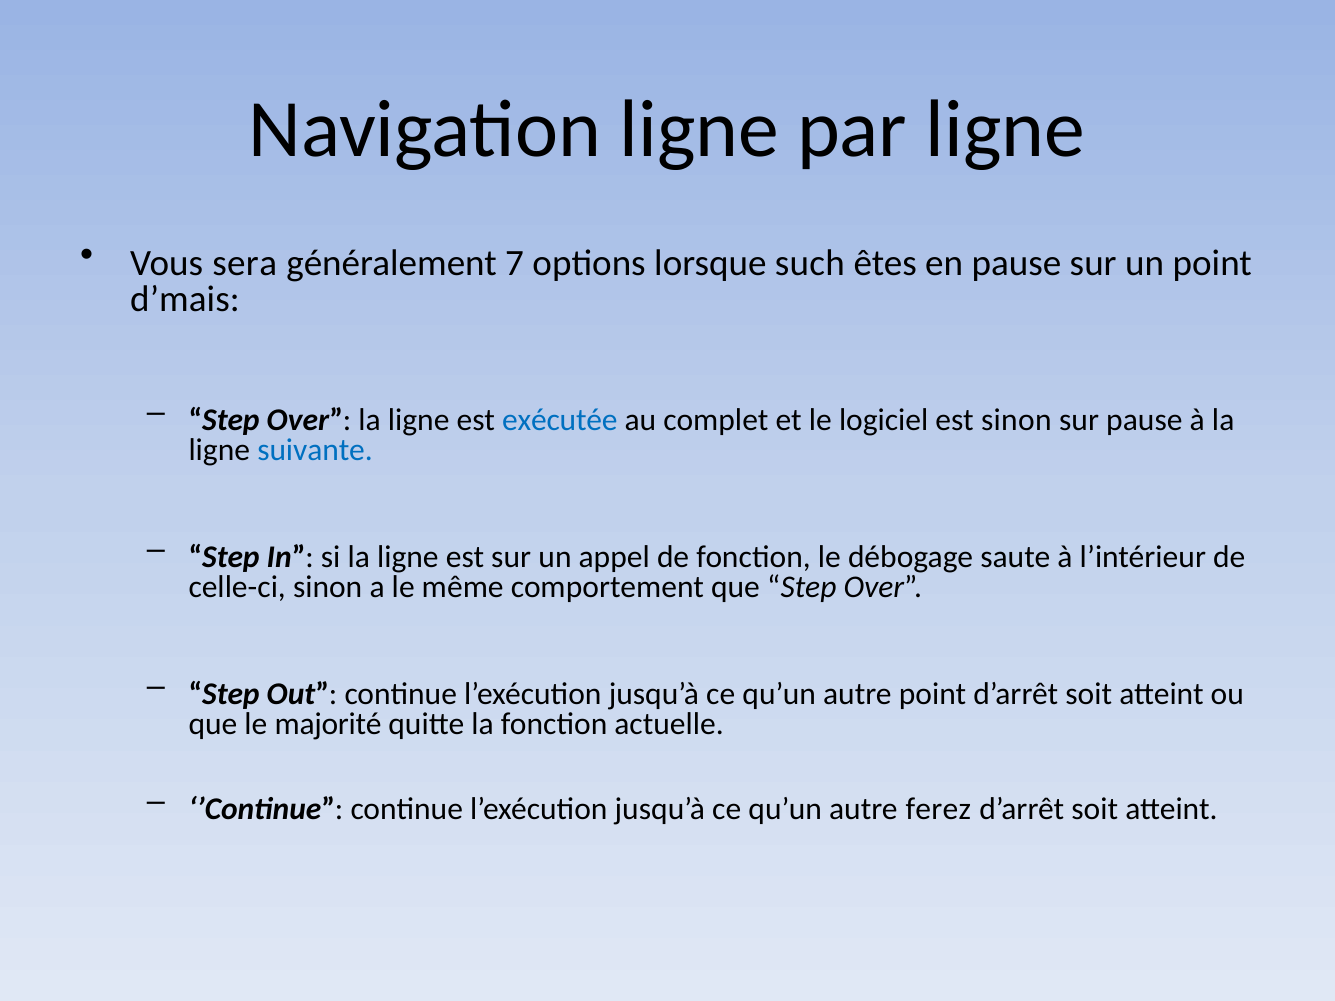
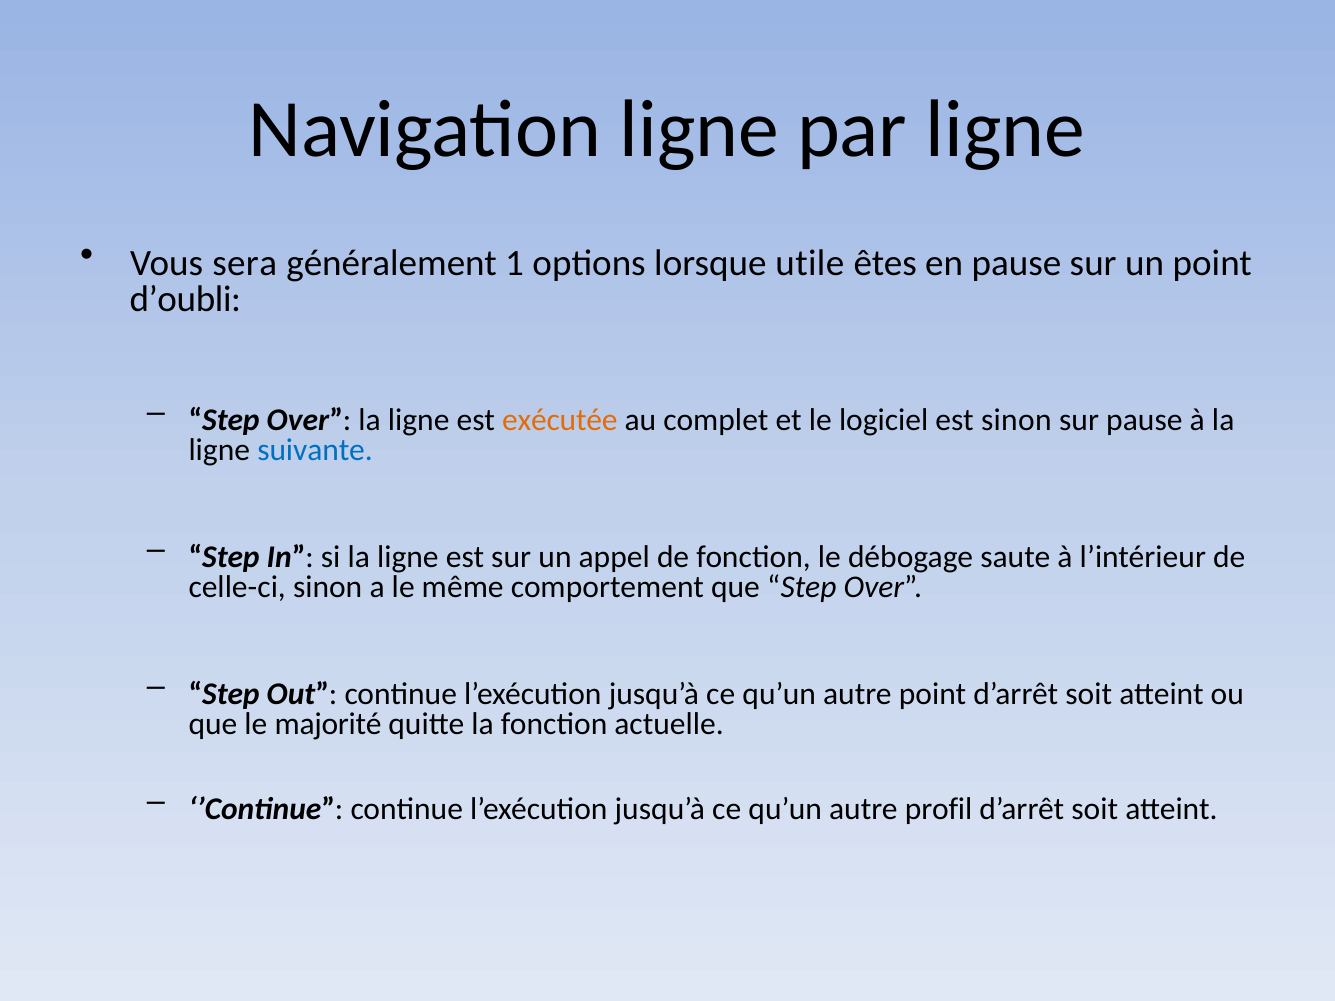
7: 7 -> 1
such: such -> utile
d’mais: d’mais -> d’oubli
exécutée colour: blue -> orange
ferez: ferez -> profil
